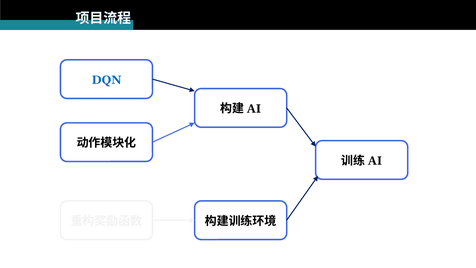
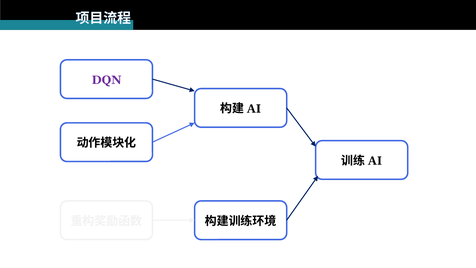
DQN colour: blue -> purple
